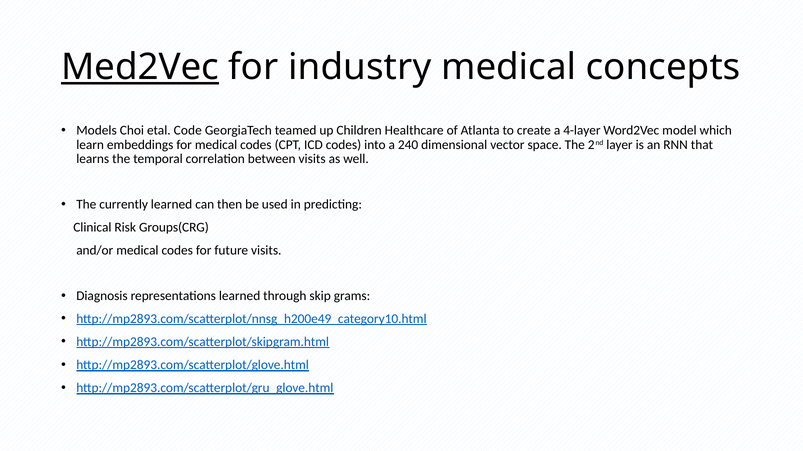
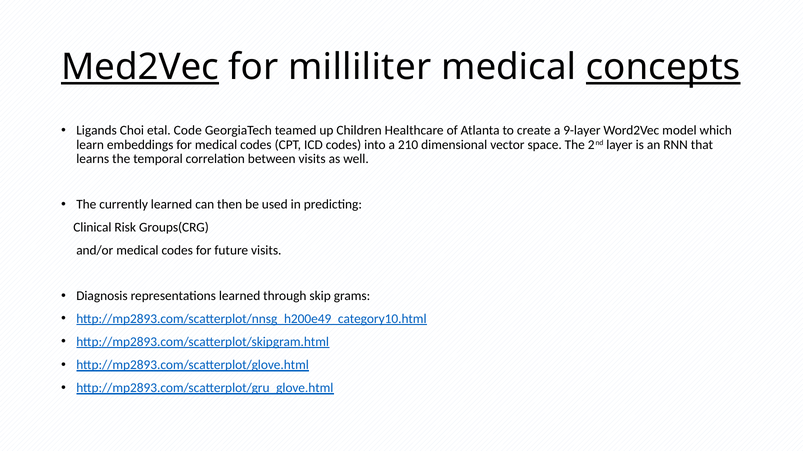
industry: industry -> milliliter
concepts underline: none -> present
Models: Models -> Ligands
4-layer: 4-layer -> 9-layer
240: 240 -> 210
